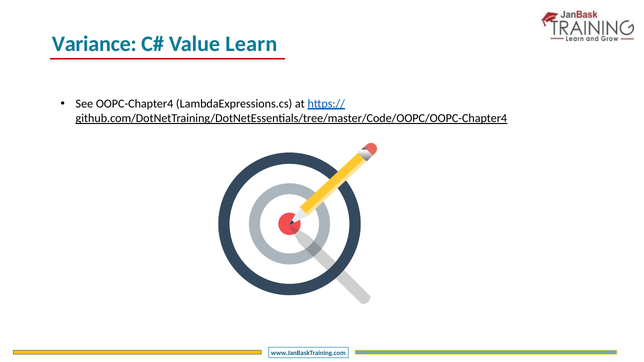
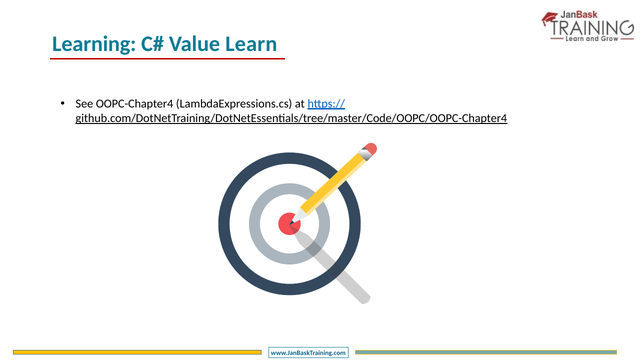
Variance: Variance -> Learning
